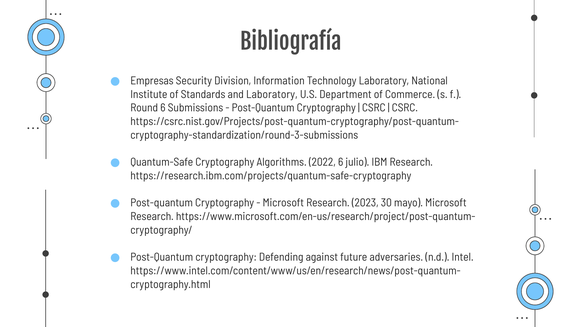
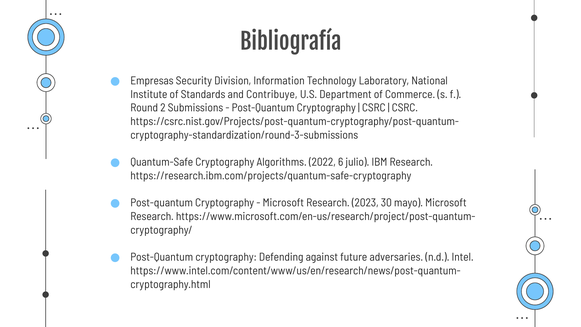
and Laboratory: Laboratory -> Contribuye
Round 6: 6 -> 2
